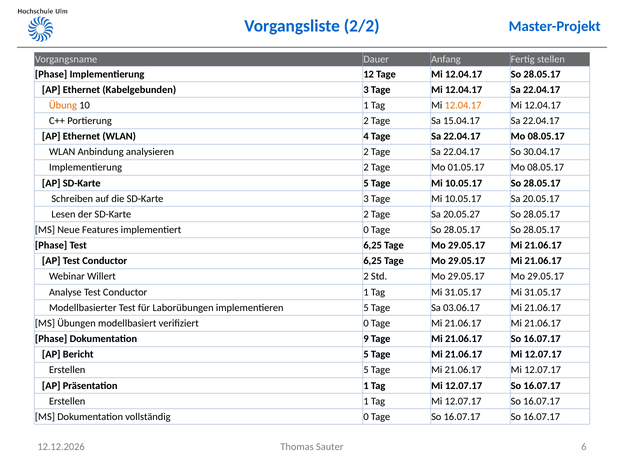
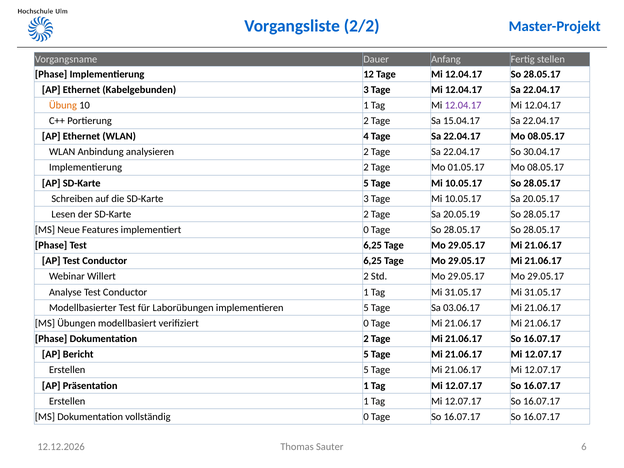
12.04.17 at (463, 105) colour: orange -> purple
20.05.27: 20.05.27 -> 20.05.19
Dokumentation 9: 9 -> 2
